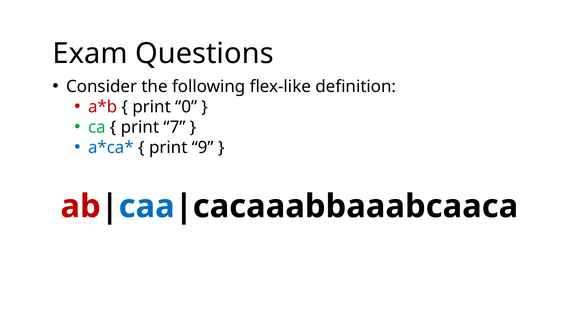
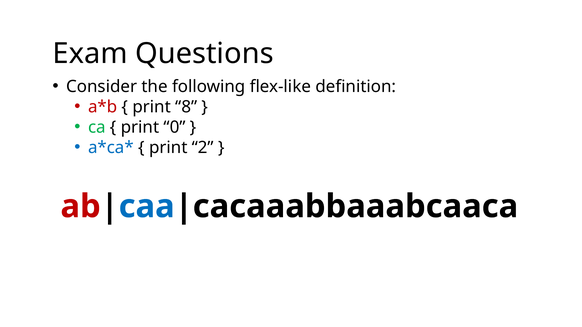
0: 0 -> 8
7: 7 -> 0
9: 9 -> 2
